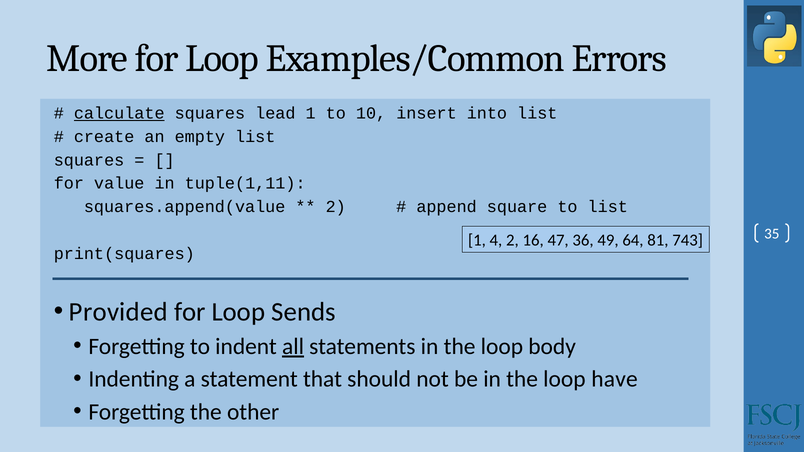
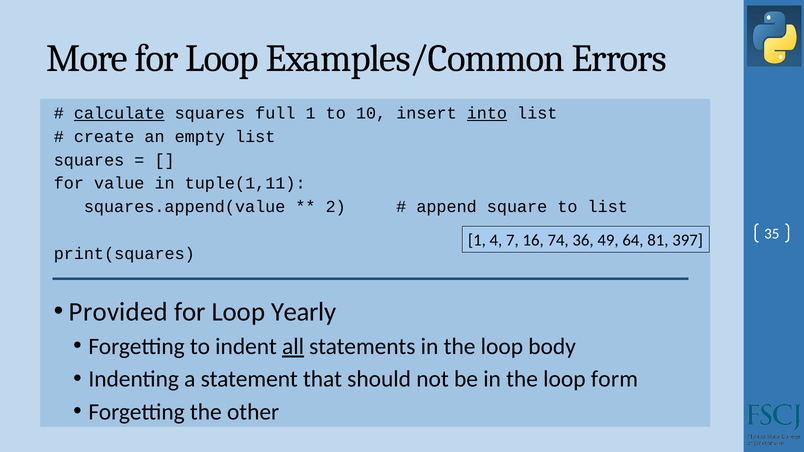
lead: lead -> full
into underline: none -> present
4 2: 2 -> 7
47: 47 -> 74
743: 743 -> 397
Sends: Sends -> Yearly
have: have -> form
